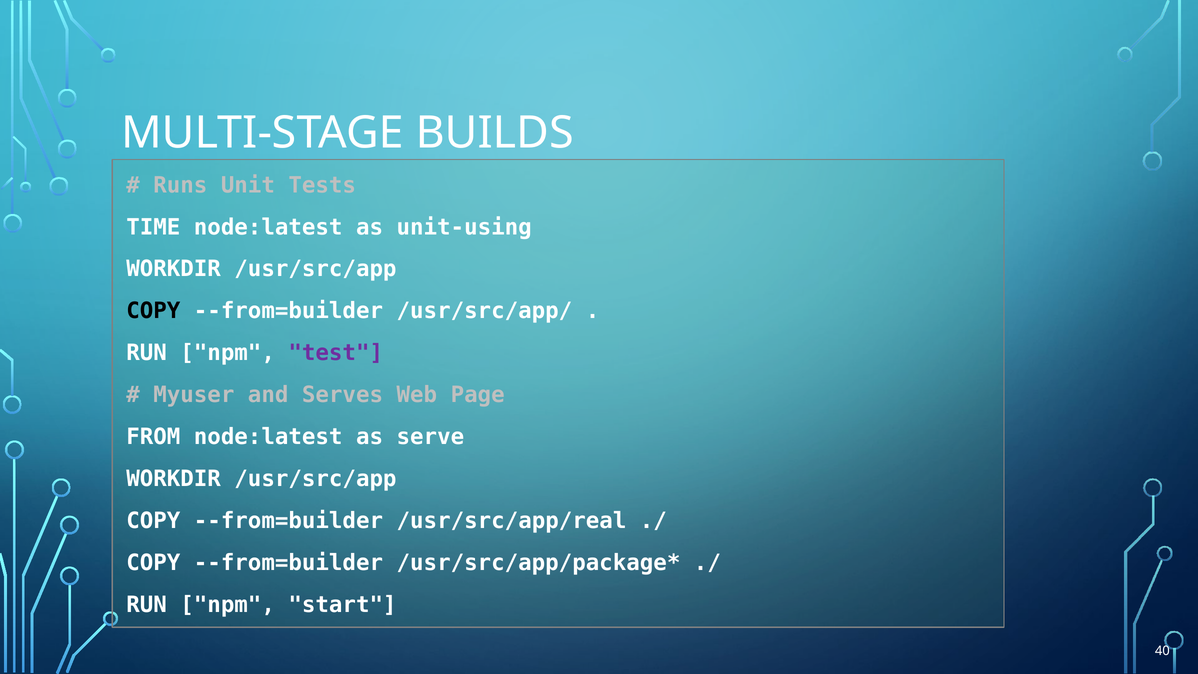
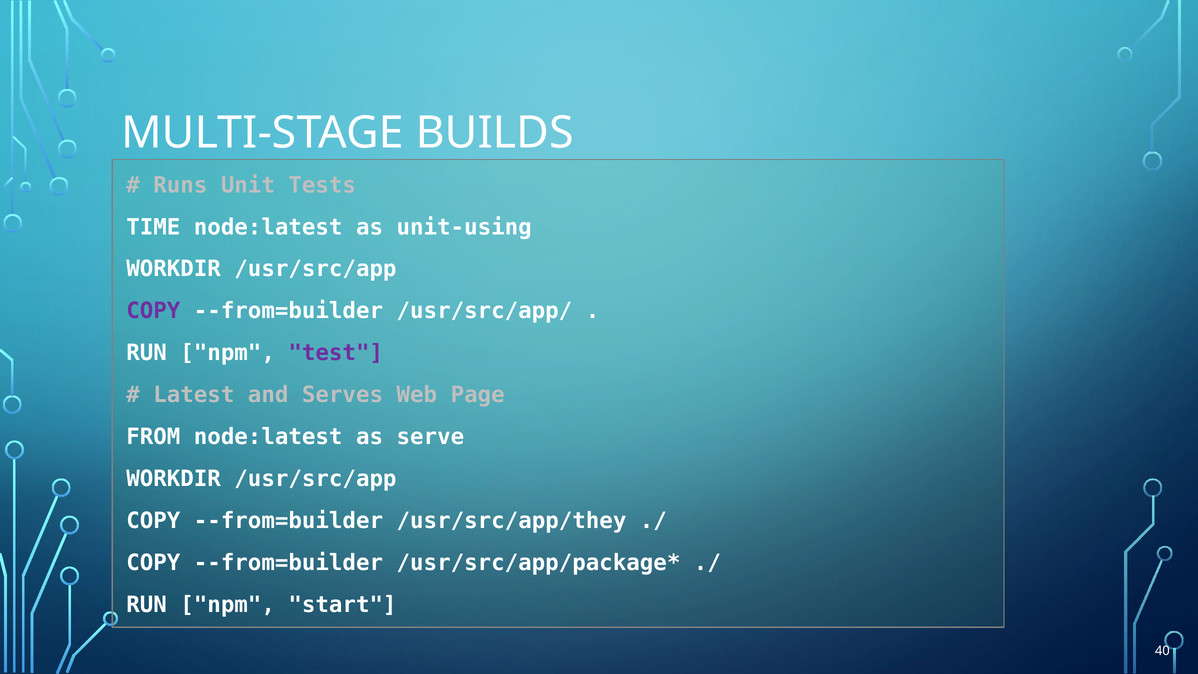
COPY at (153, 311) colour: black -> purple
Myuser: Myuser -> Latest
/usr/src/app/real: /usr/src/app/real -> /usr/src/app/they
